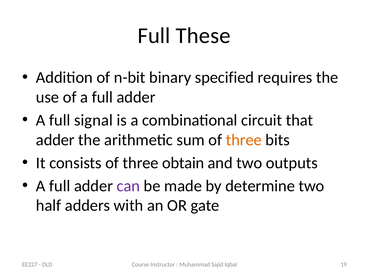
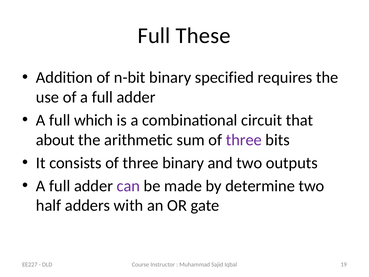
signal: signal -> which
adder at (55, 140): adder -> about
three at (244, 140) colour: orange -> purple
three obtain: obtain -> binary
